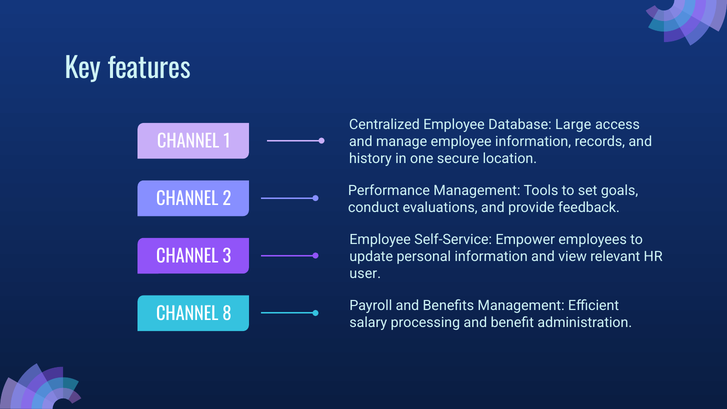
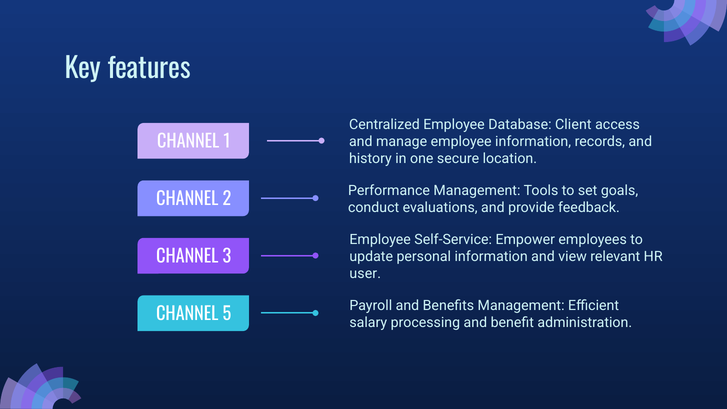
Large: Large -> Client
8: 8 -> 5
